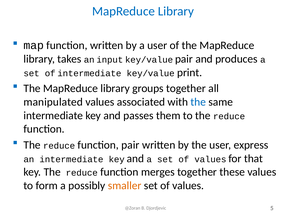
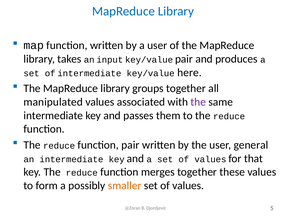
print: print -> here
the at (198, 102) colour: blue -> purple
express: express -> general
